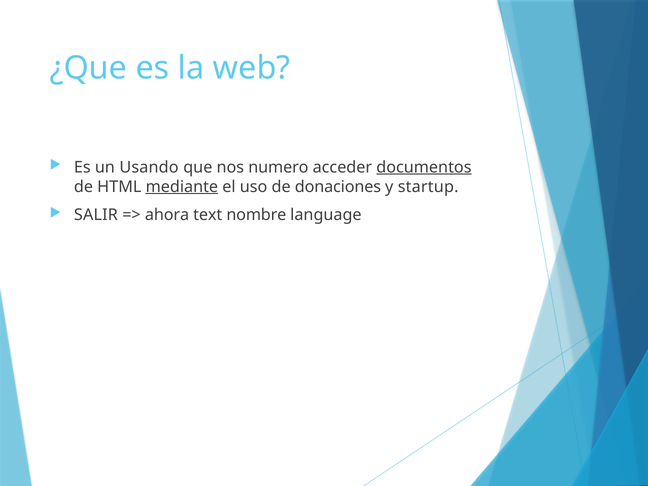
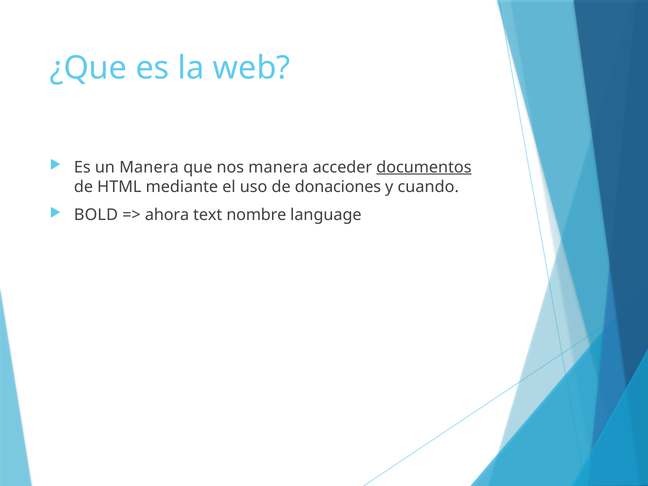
un Usando: Usando -> Manera
nos numero: numero -> manera
mediante underline: present -> none
startup: startup -> cuando
SALIR: SALIR -> BOLD
